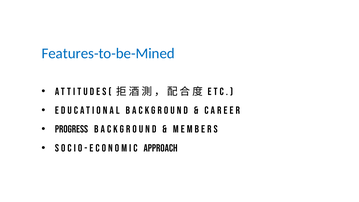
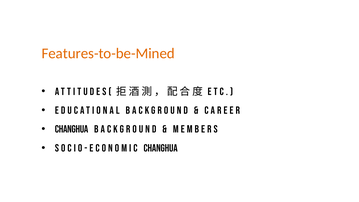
Features-to-be-Mined colour: blue -> orange
Progress at (71, 129): Progress -> Changhua
Socio-economic Approach: Approach -> Changhua
